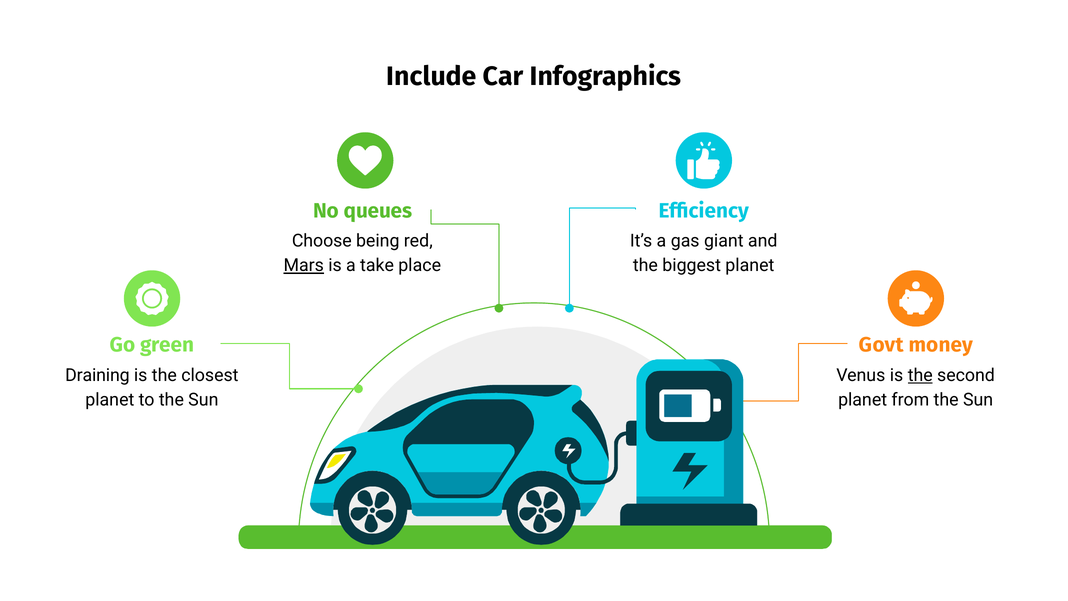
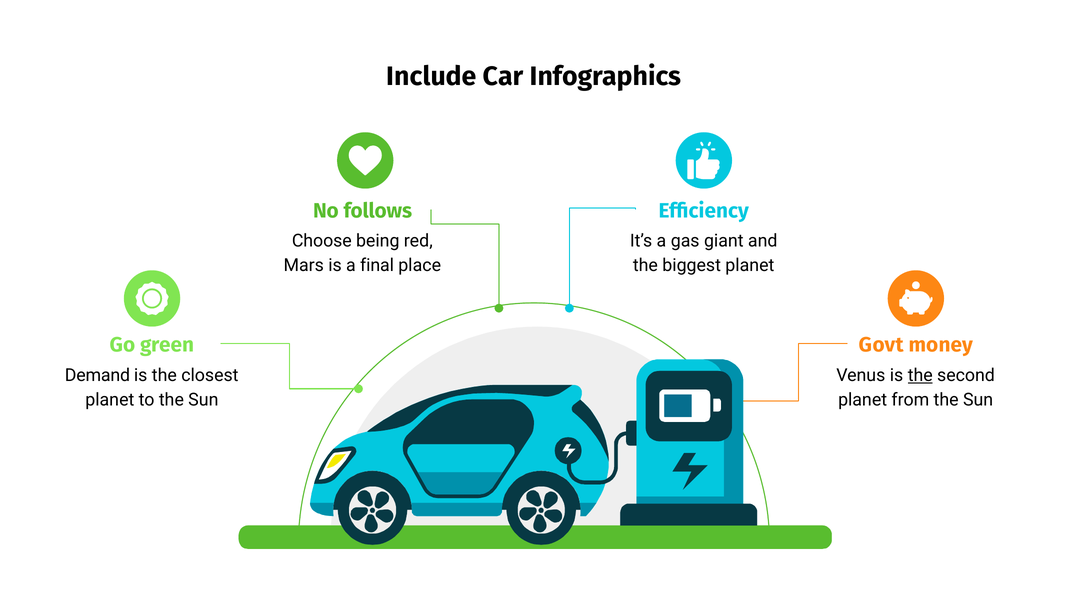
queues: queues -> follows
Mars underline: present -> none
take: take -> final
Draining: Draining -> Demand
